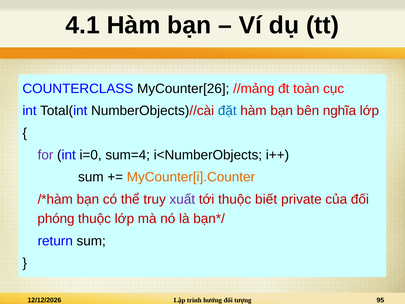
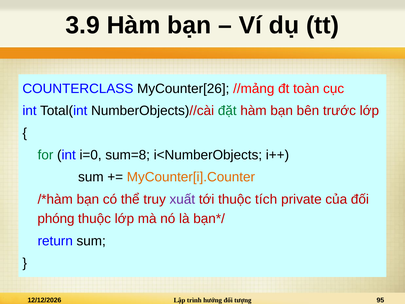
4.1: 4.1 -> 3.9
đặt colour: blue -> green
nghĩa: nghĩa -> trước
for colour: purple -> green
sum=4: sum=4 -> sum=8
biết: biết -> tích
